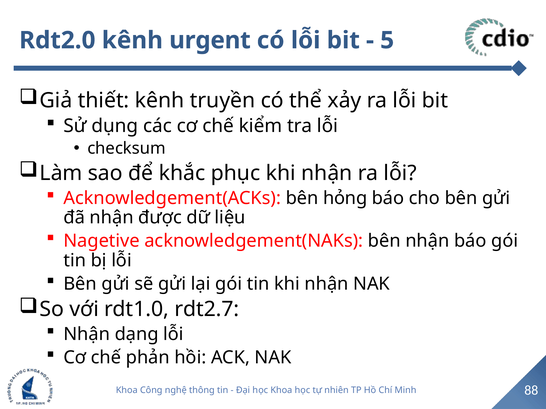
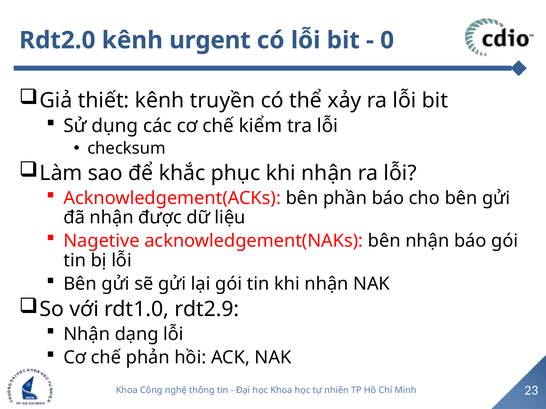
5: 5 -> 0
hỏng: hỏng -> phần
rdt2.7: rdt2.7 -> rdt2.9
88: 88 -> 23
